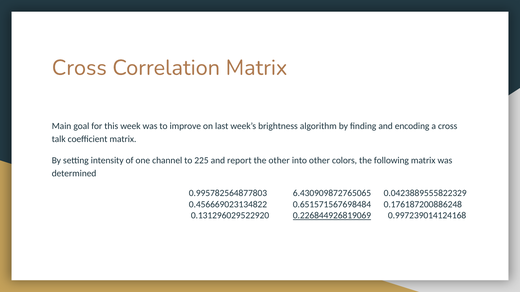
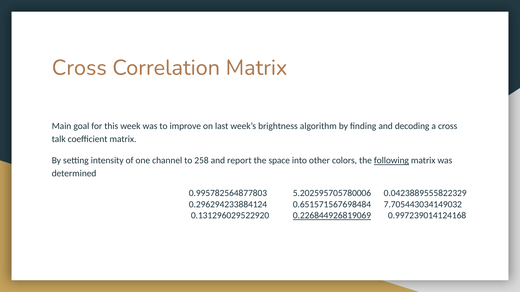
encoding: encoding -> decoding
225: 225 -> 258
the other: other -> space
following underline: none -> present
6.430909872765065: 6.430909872765065 -> 5.202595705780006
0.456669023134822: 0.456669023134822 -> 0.296294233884124
0.176187200886248: 0.176187200886248 -> 7.705443034149032
